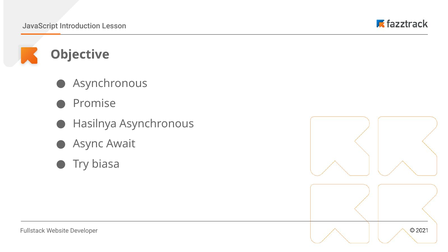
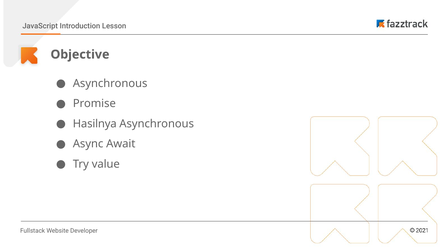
biasa: biasa -> value
